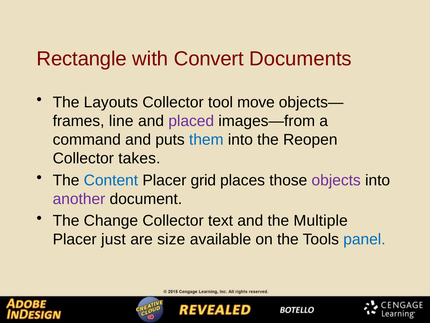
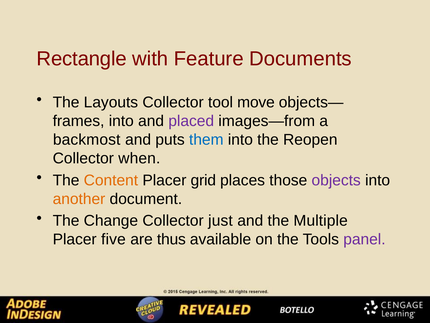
Convert: Convert -> Feature
line at (121, 121): line -> into
command: command -> backmost
takes: takes -> when
Content colour: blue -> orange
another colour: purple -> orange
text: text -> just
just: just -> five
size: size -> thus
panel colour: blue -> purple
